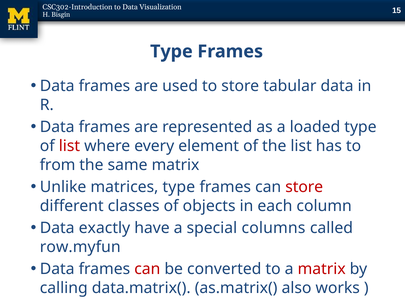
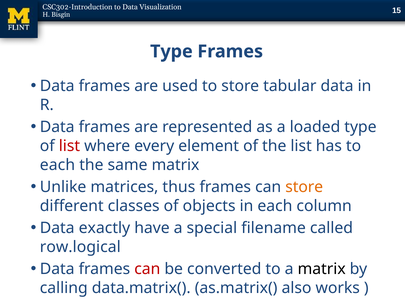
from at (58, 165): from -> each
matrices type: type -> thus
store at (304, 187) colour: red -> orange
columns: columns -> filename
row.myfun: row.myfun -> row.logical
matrix at (322, 269) colour: red -> black
